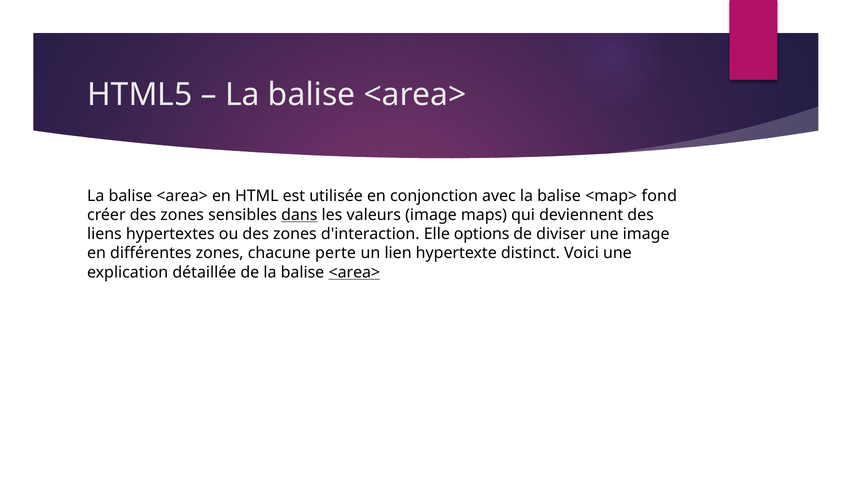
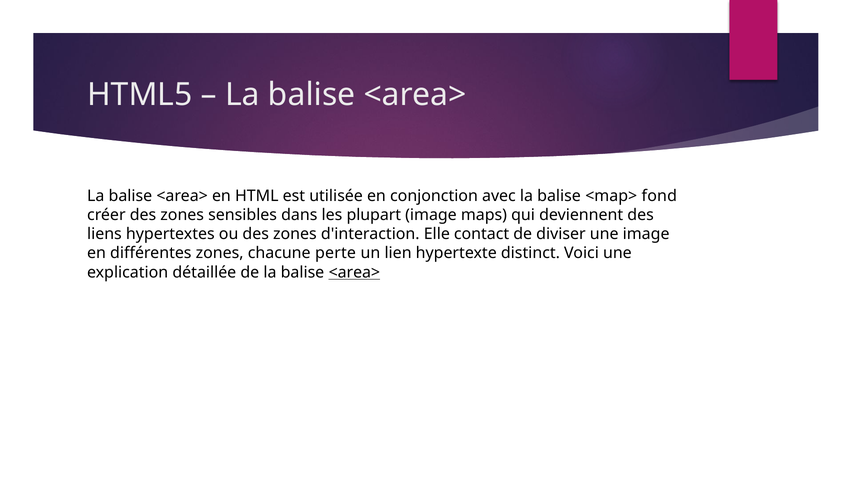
dans underline: present -> none
valeurs: valeurs -> plupart
options: options -> contact
